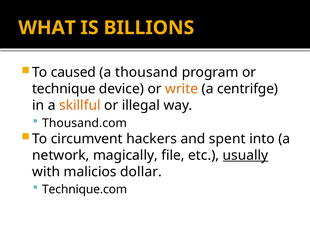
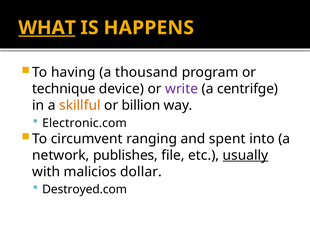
WHAT underline: none -> present
BILLIONS: BILLIONS -> HAPPENS
caused: caused -> having
write colour: orange -> purple
illegal: illegal -> billion
Thousand.com: Thousand.com -> Electronic.com
hackers: hackers -> ranging
magically: magically -> publishes
Technique.com: Technique.com -> Destroyed.com
